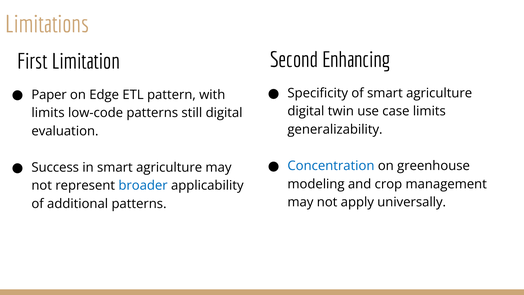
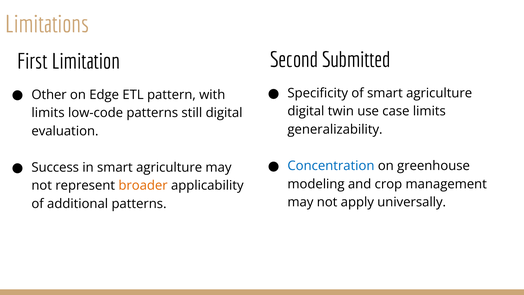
Enhancing: Enhancing -> Submitted
Paper: Paper -> Other
broader colour: blue -> orange
